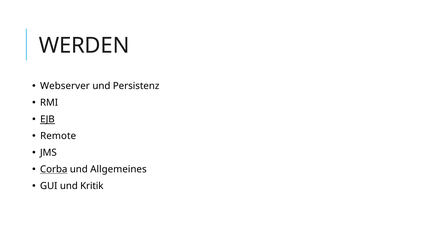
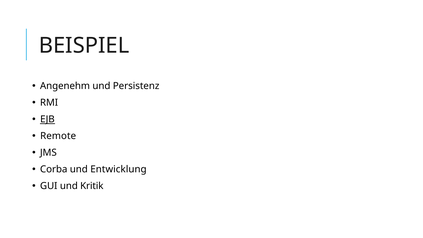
WERDEN: WERDEN -> BEISPIEL
Webserver: Webserver -> Angenehm
Corba underline: present -> none
Allgemeines: Allgemeines -> Entwicklung
